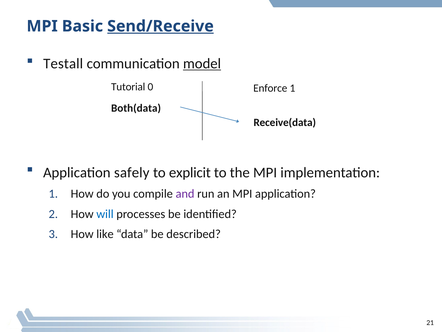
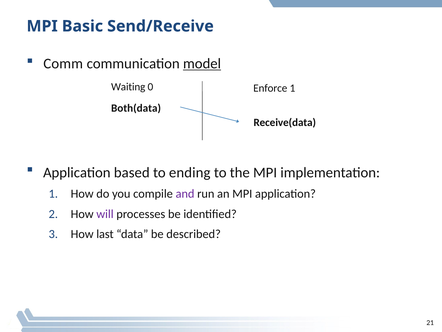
Send/Receive underline: present -> none
Testall: Testall -> Comm
Tutorial: Tutorial -> Waiting
safely: safely -> based
explicit: explicit -> ending
will colour: blue -> purple
like: like -> last
